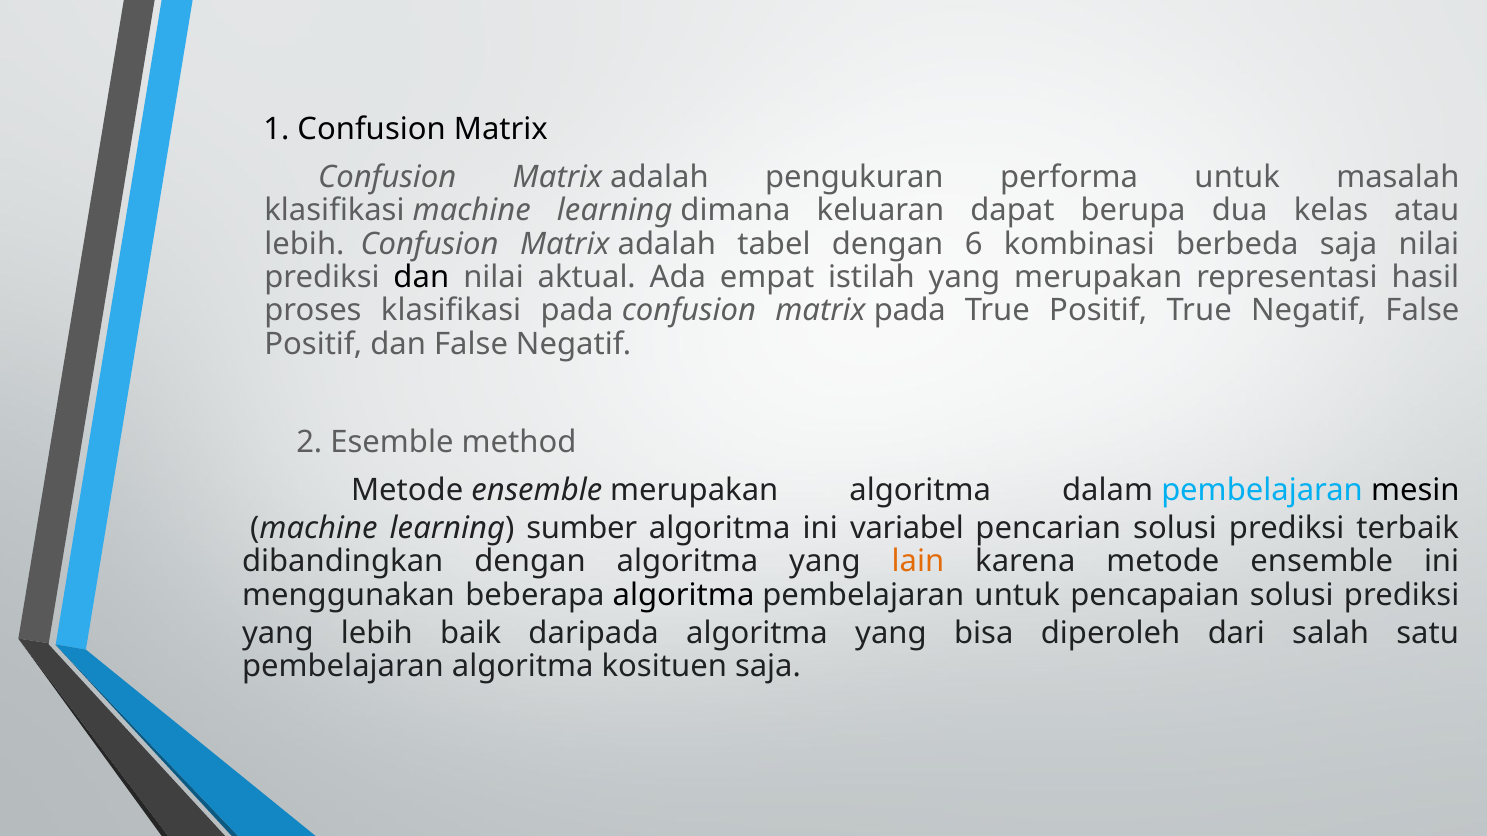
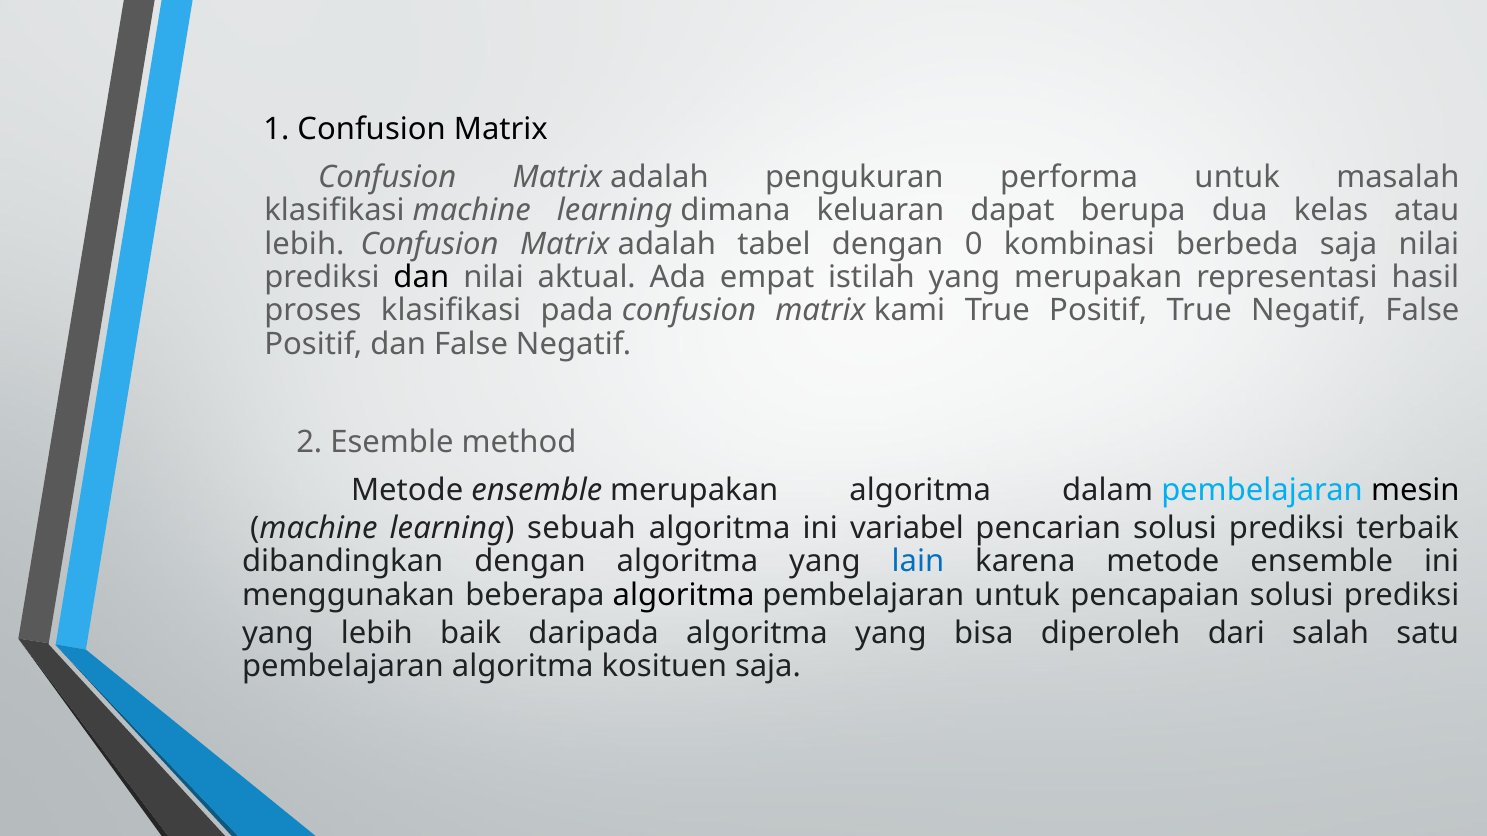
6: 6 -> 0
matrix pada: pada -> kami
sumber: sumber -> sebuah
lain colour: orange -> blue
